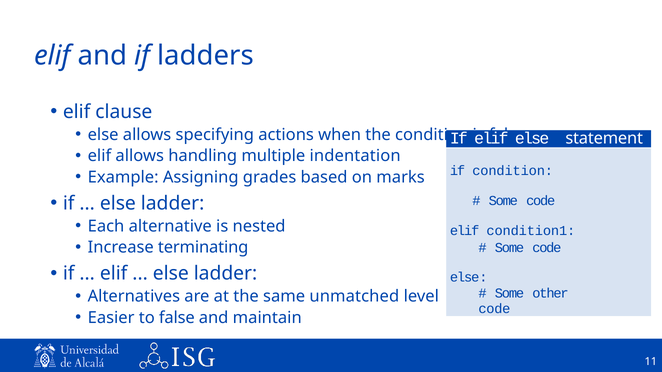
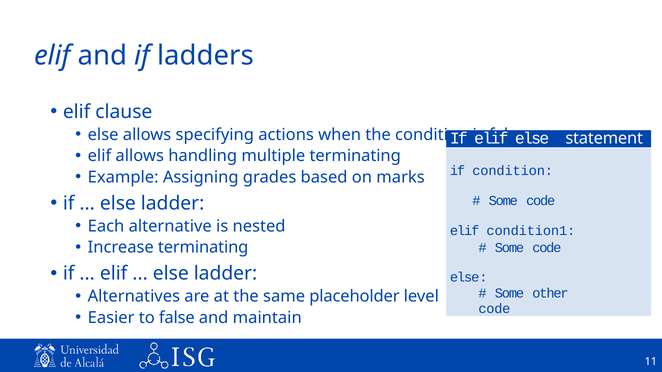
multiple indentation: indentation -> terminating
unmatched: unmatched -> placeholder
